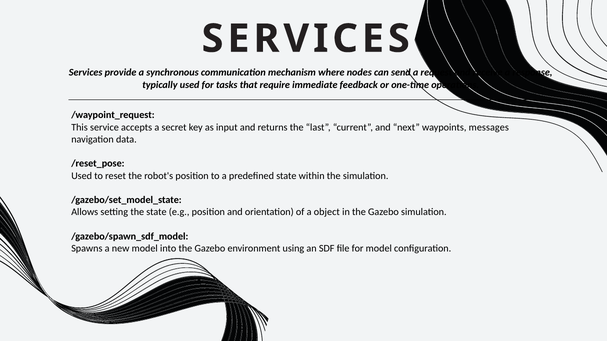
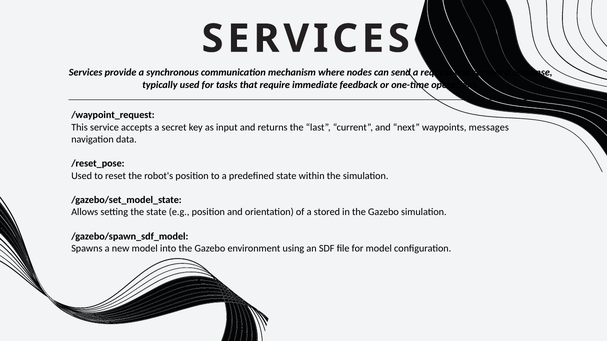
object: object -> stored
